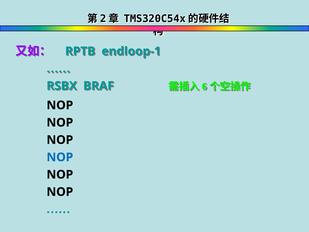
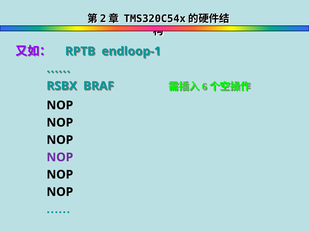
NOP at (60, 157) colour: blue -> purple
